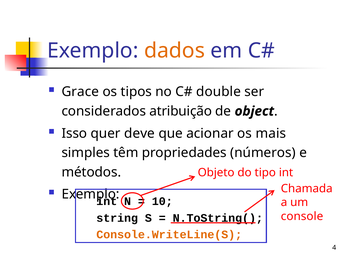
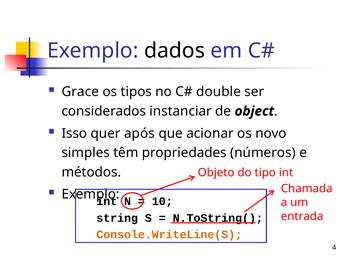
dados colour: orange -> black
atribuição: atribuição -> instanciar
deve: deve -> após
mais: mais -> novo
console: console -> entrada
